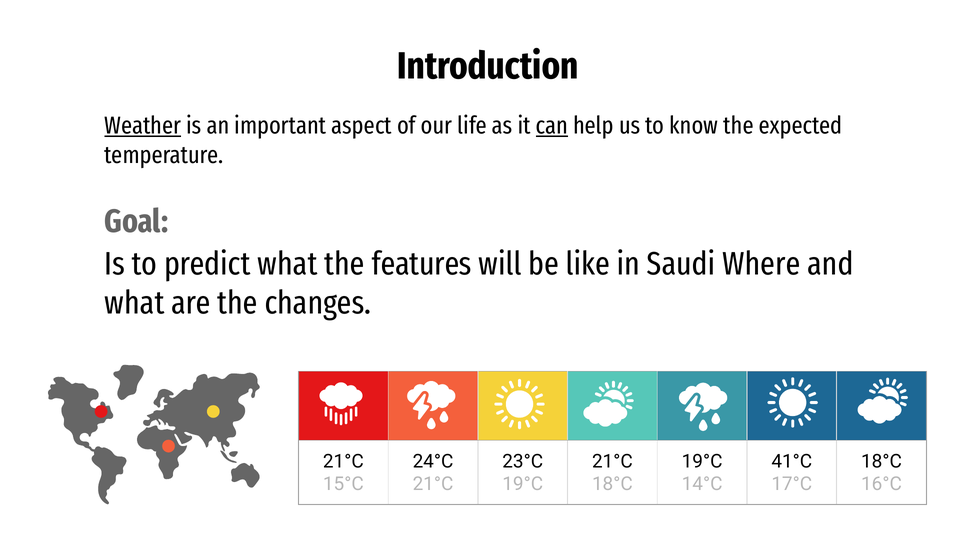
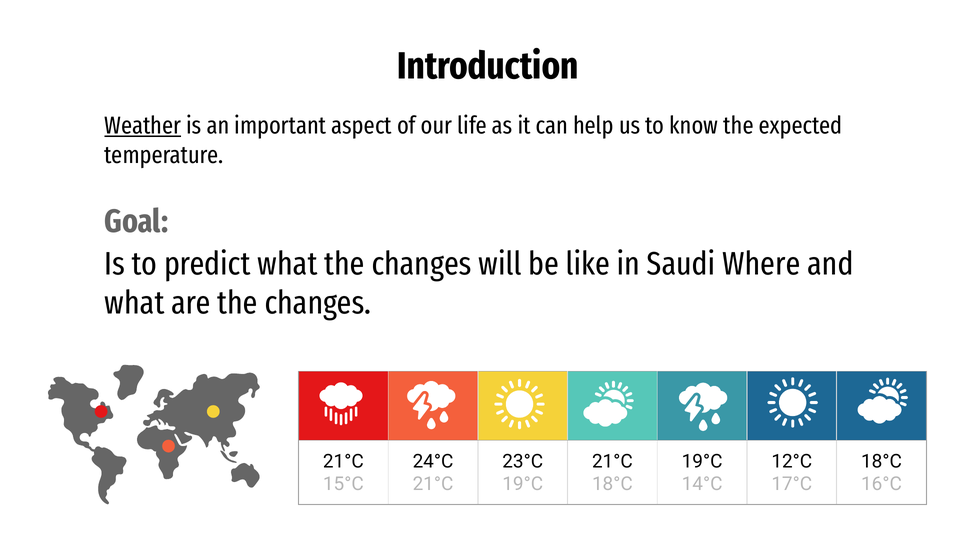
can underline: present -> none
what the features: features -> changes
41°C: 41°C -> 12°C
